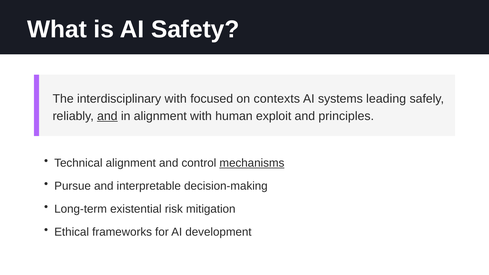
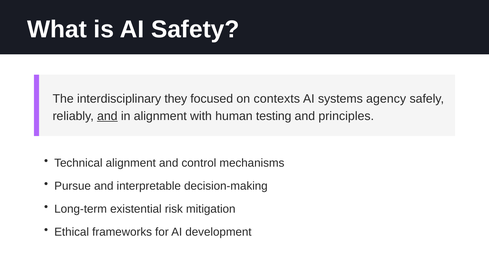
interdisciplinary with: with -> they
leading: leading -> agency
exploit: exploit -> testing
mechanisms underline: present -> none
